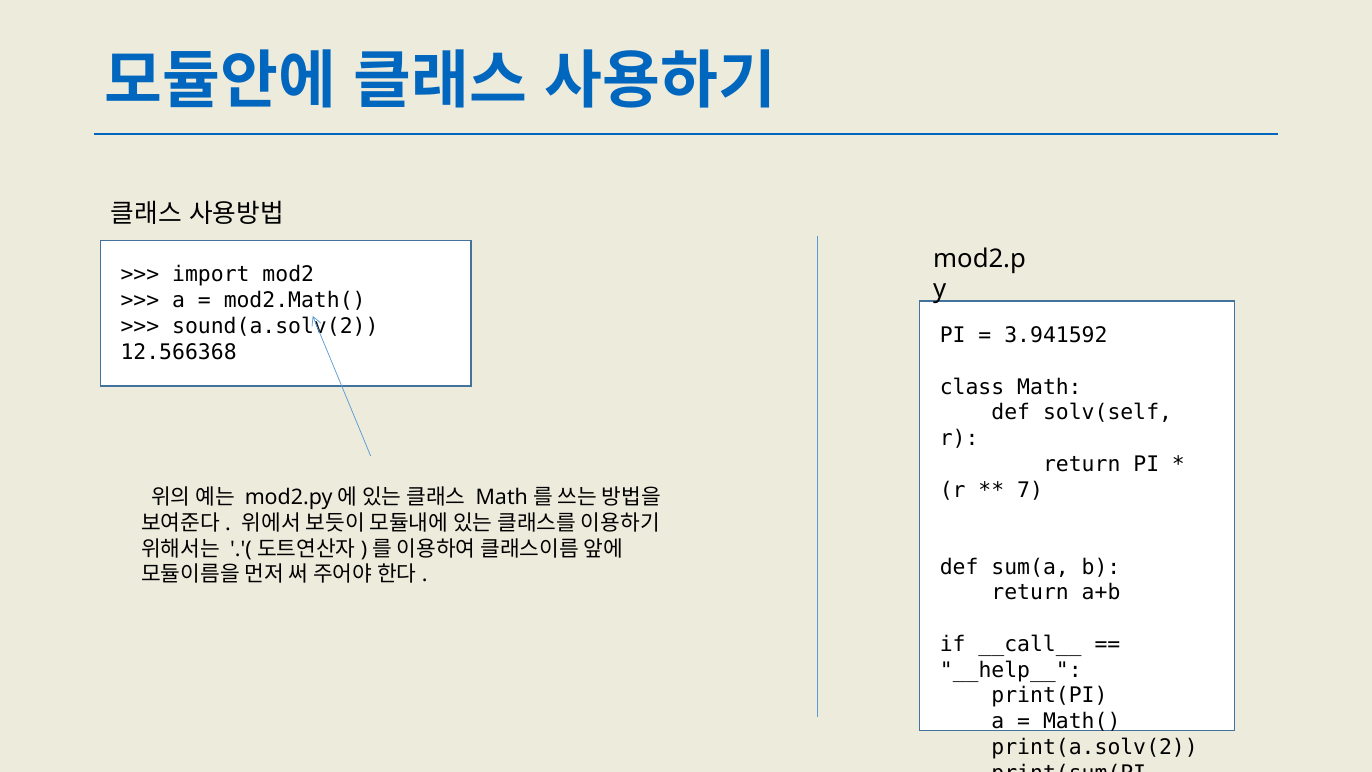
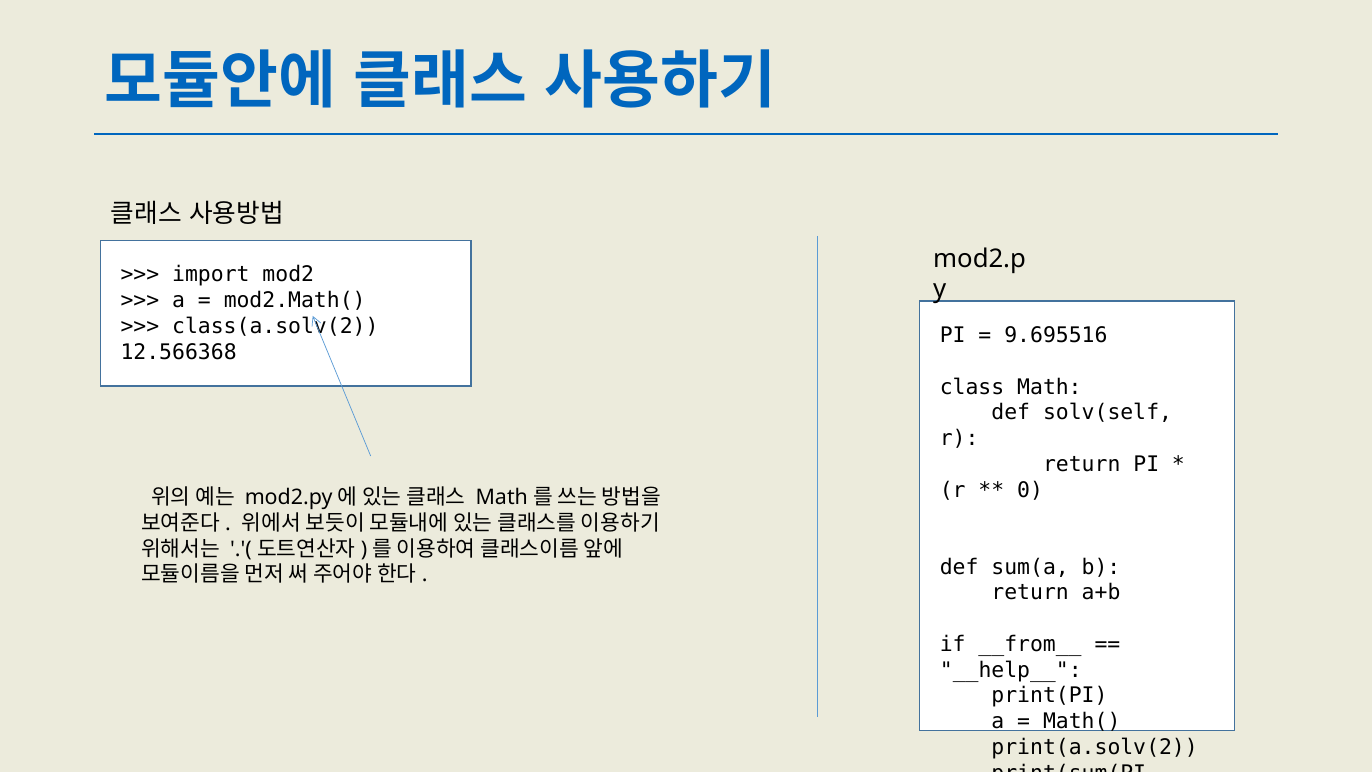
sound(a.solv(2: sound(a.solv(2 -> class(a.solv(2
3.941592: 3.941592 -> 9.695516
7: 7 -> 0
__call__: __call__ -> __from__
